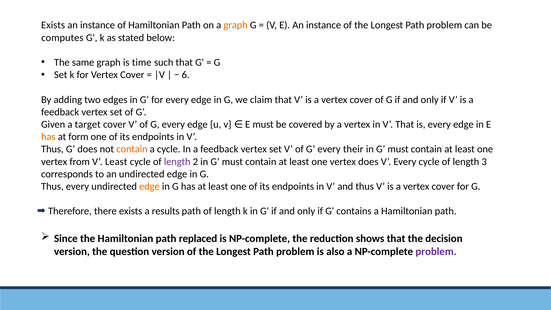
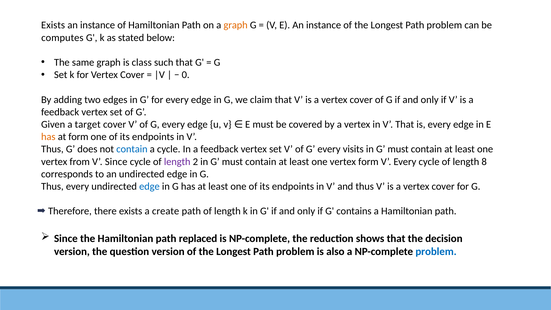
time: time -> class
6: 6 -> 0
contain at (132, 149) colour: orange -> blue
their: their -> visits
V Least: Least -> Since
vertex does: does -> form
3: 3 -> 8
edge at (149, 186) colour: orange -> blue
results: results -> create
problem at (436, 251) colour: purple -> blue
